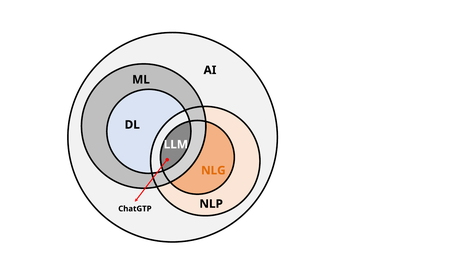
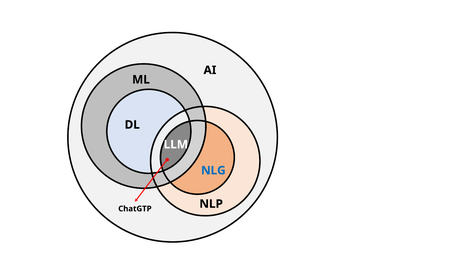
NLG colour: orange -> blue
